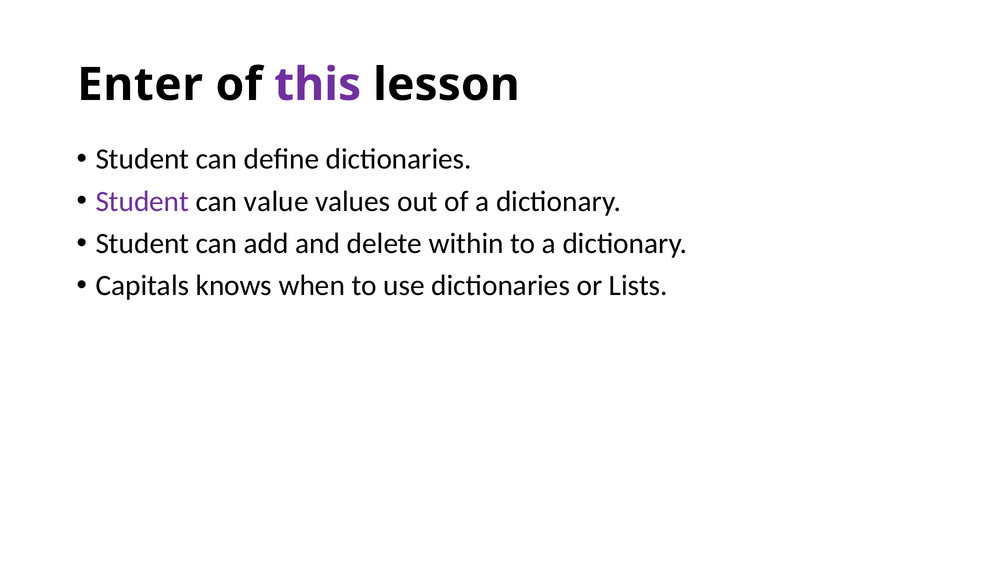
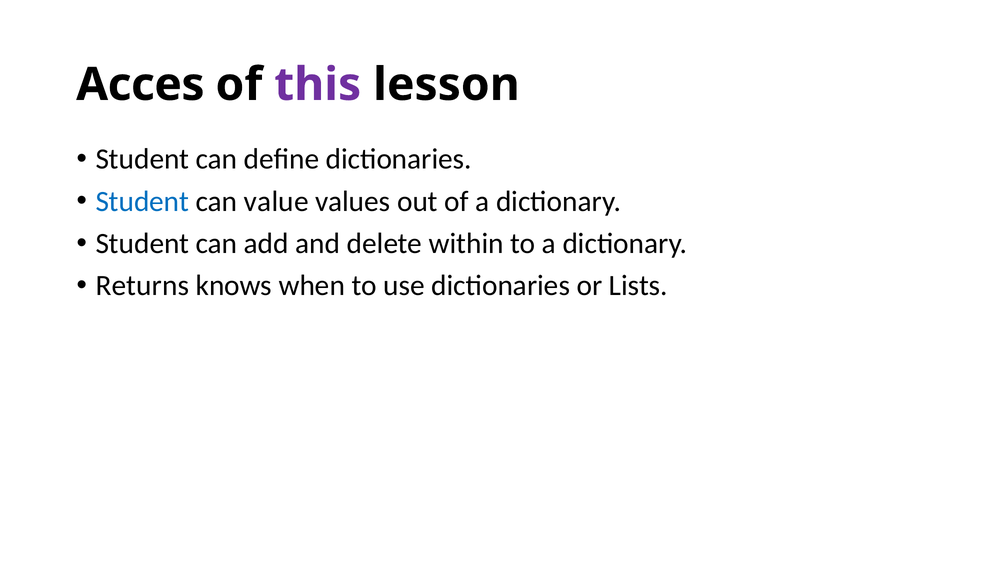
Enter: Enter -> Acces
Student at (142, 201) colour: purple -> blue
Capitals: Capitals -> Returns
